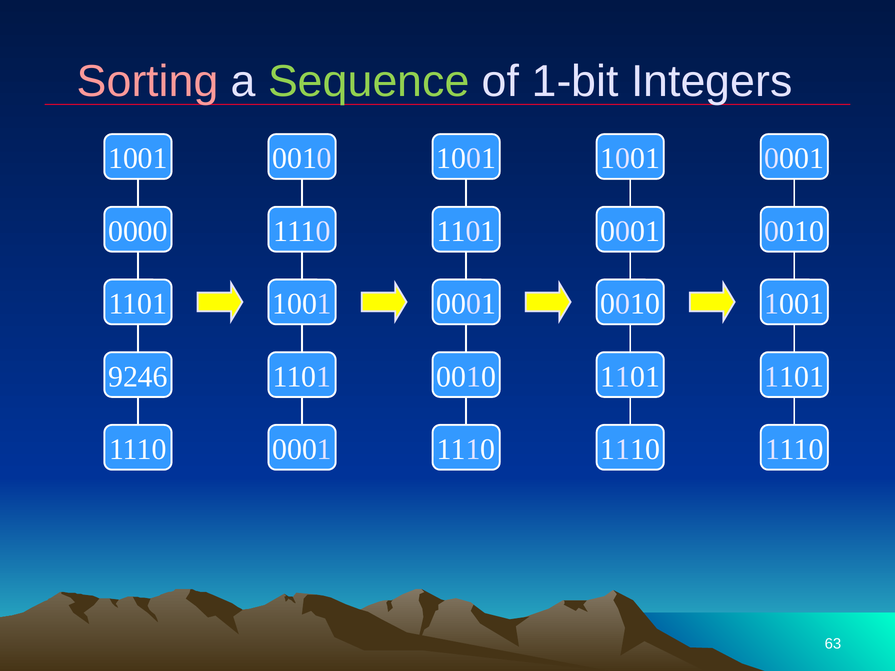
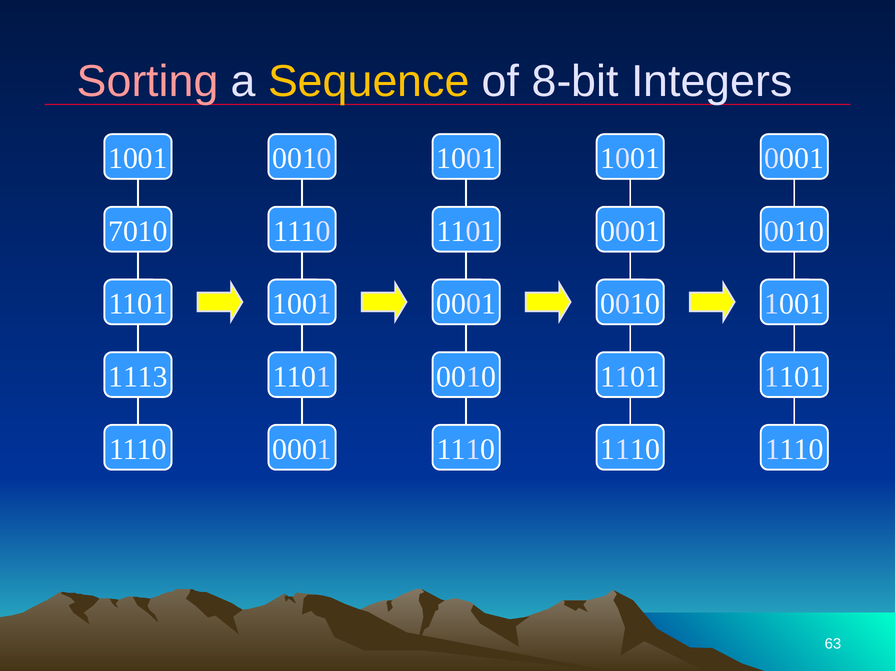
Sequence colour: light green -> yellow
1-bit: 1-bit -> 8-bit
0000: 0000 -> 7010
9246: 9246 -> 1113
